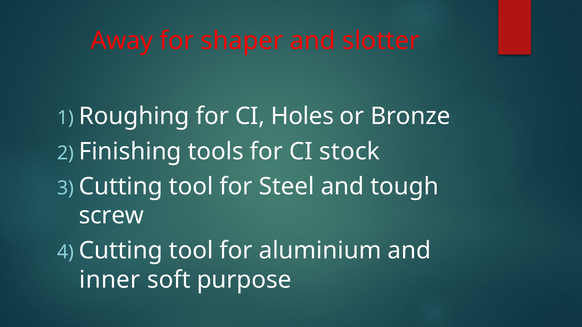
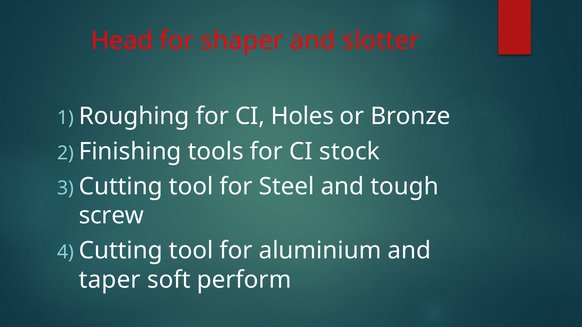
Away: Away -> Head
inner: inner -> taper
purpose: purpose -> perform
